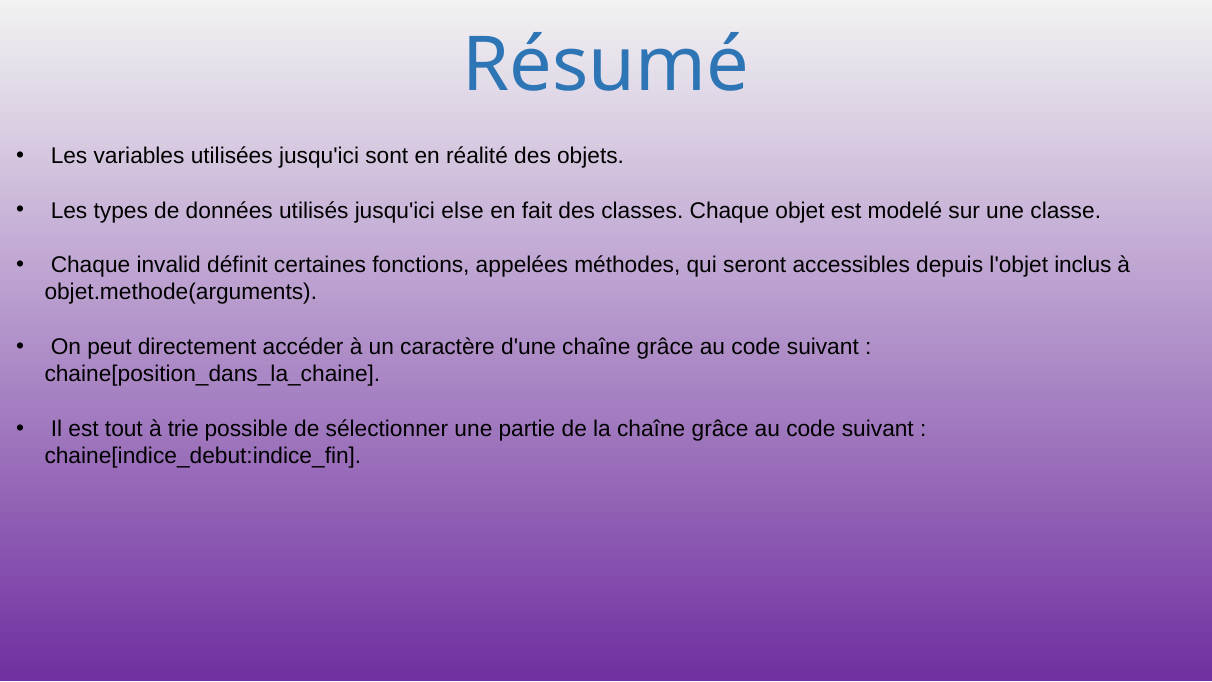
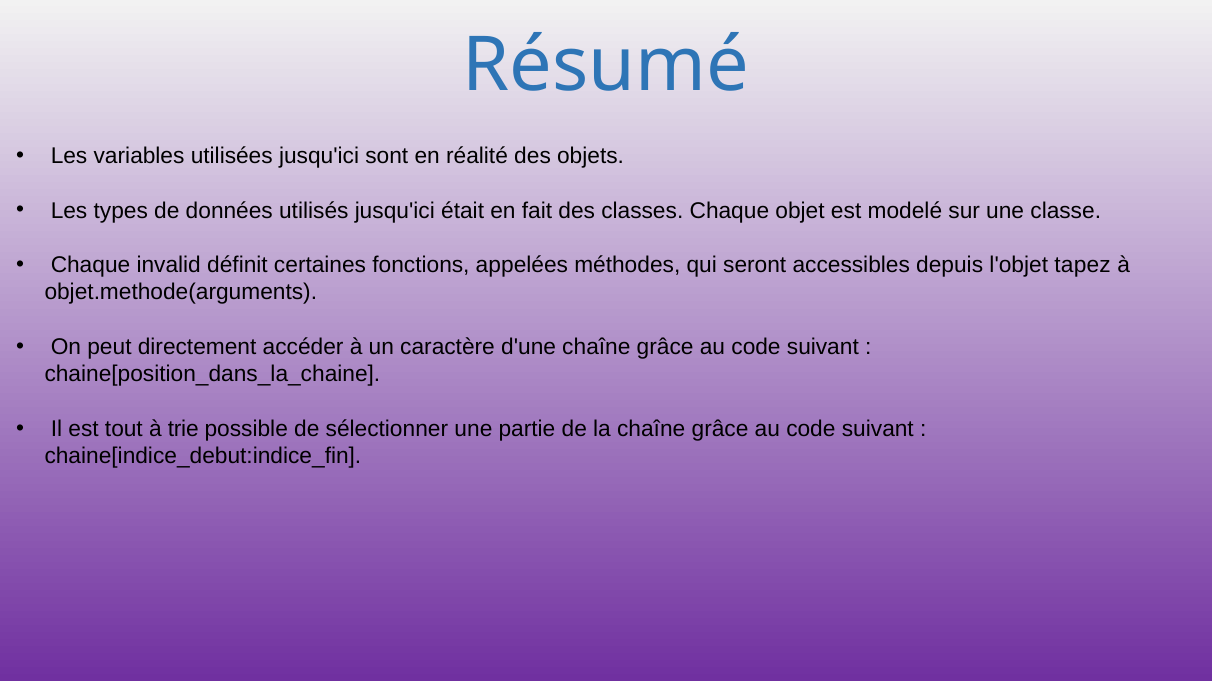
else: else -> était
inclus: inclus -> tapez
